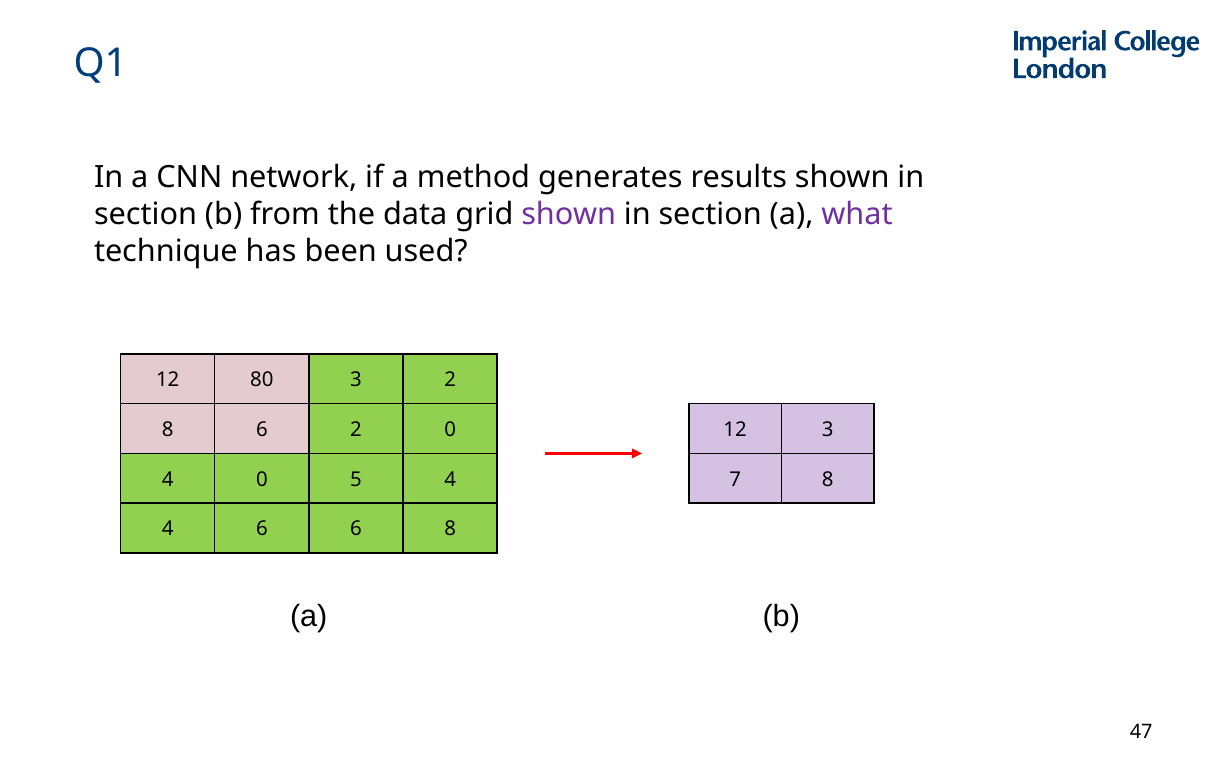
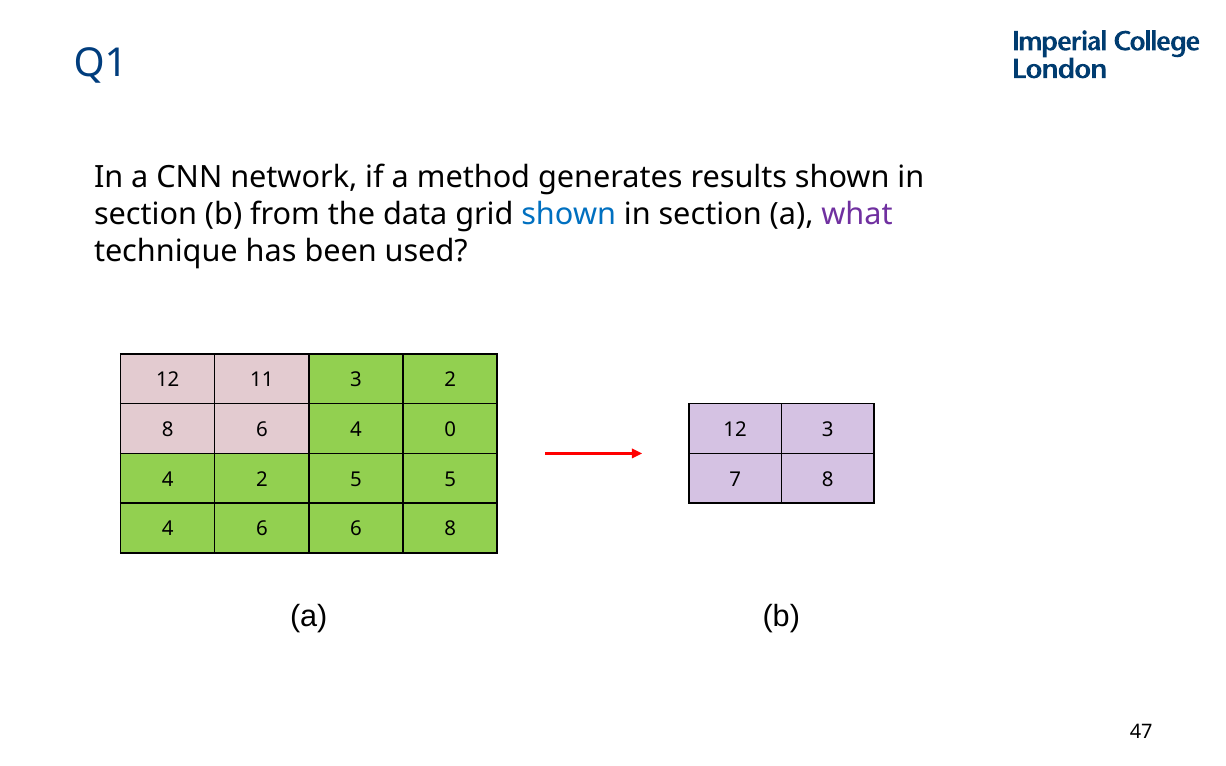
shown at (569, 215) colour: purple -> blue
80: 80 -> 11
6 2: 2 -> 4
4 0: 0 -> 2
5 4: 4 -> 5
